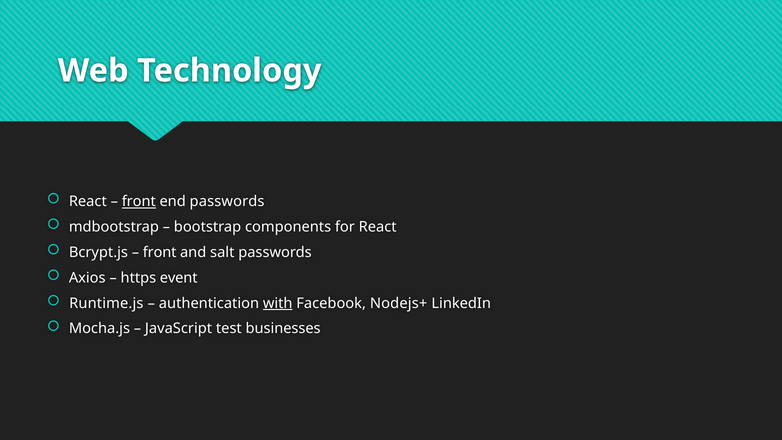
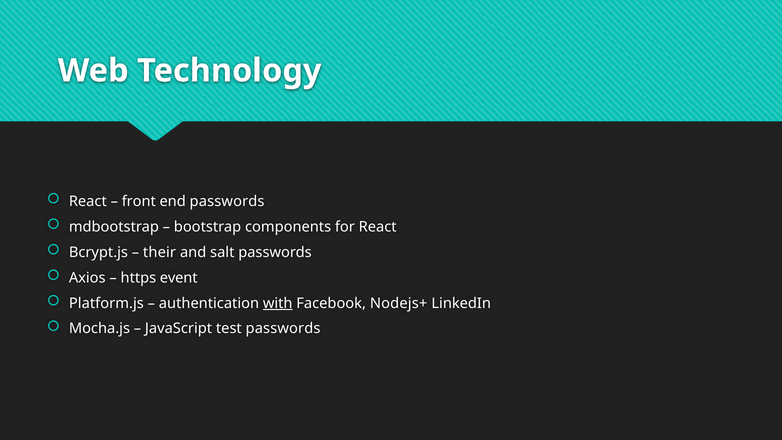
front at (139, 201) underline: present -> none
front at (160, 252): front -> their
Runtime.js: Runtime.js -> Platform.js
test businesses: businesses -> passwords
